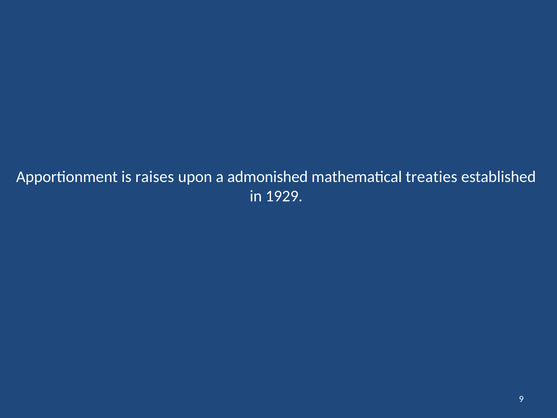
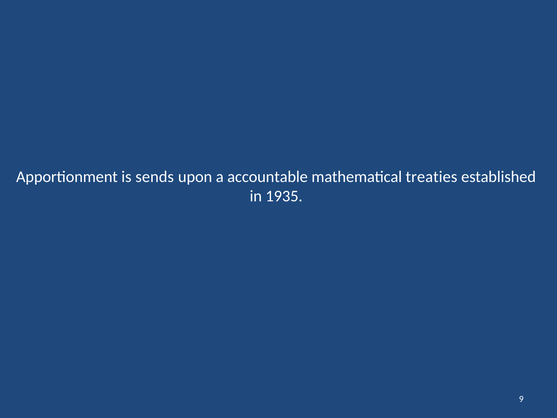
raises: raises -> sends
admonished: admonished -> accountable
1929: 1929 -> 1935
